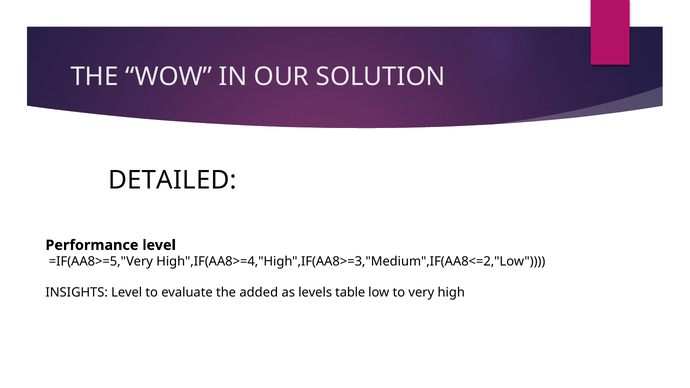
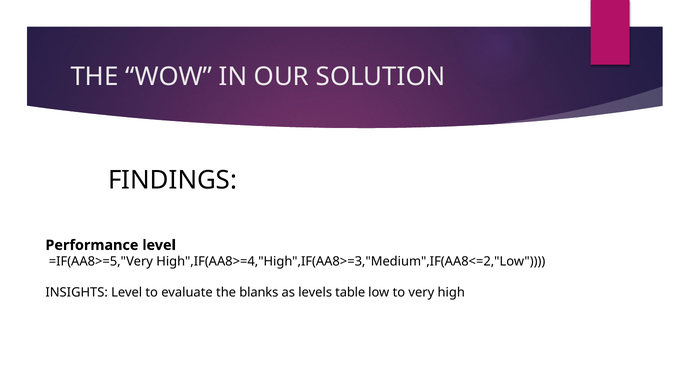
DETAILED: DETAILED -> FINDINGS
added: added -> blanks
